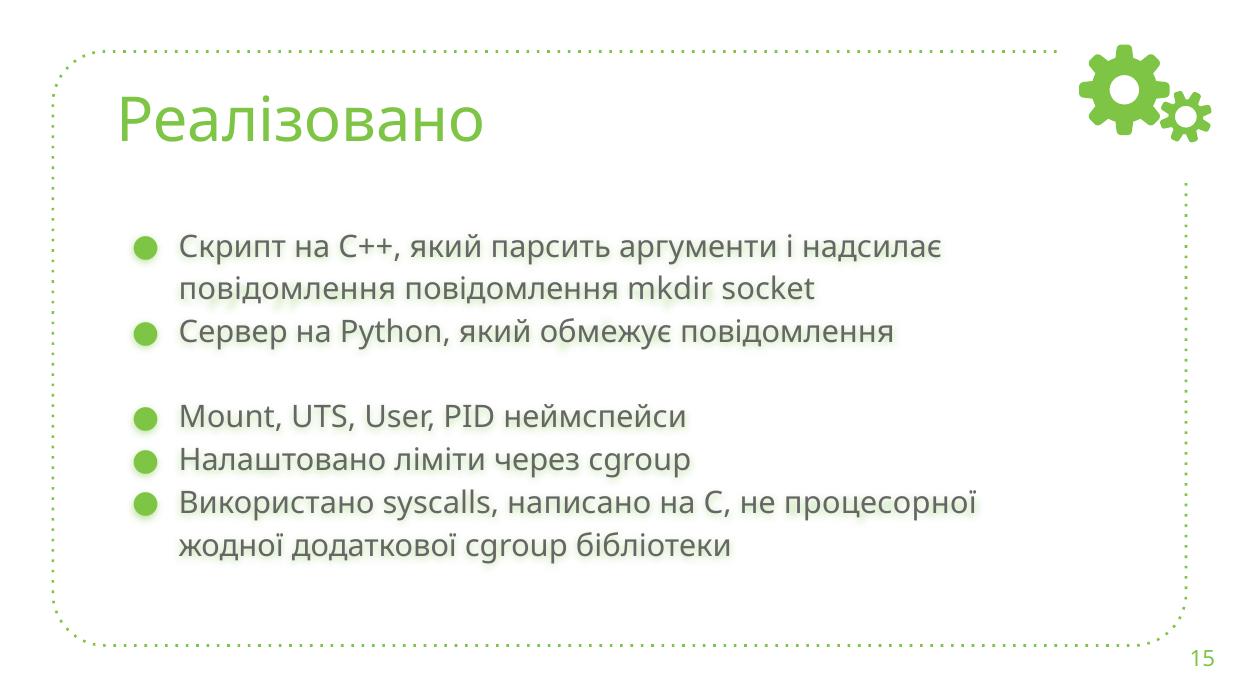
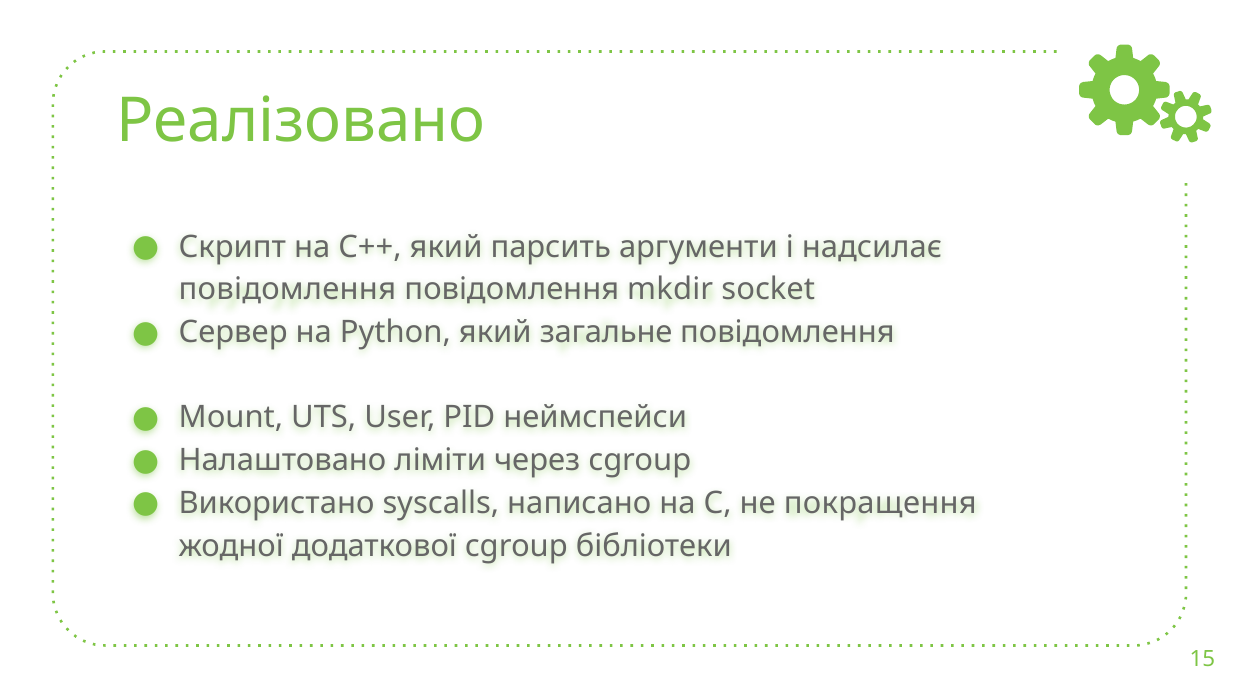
обмежує: обмежує -> загальне
процесорної: процесорної -> покращення
